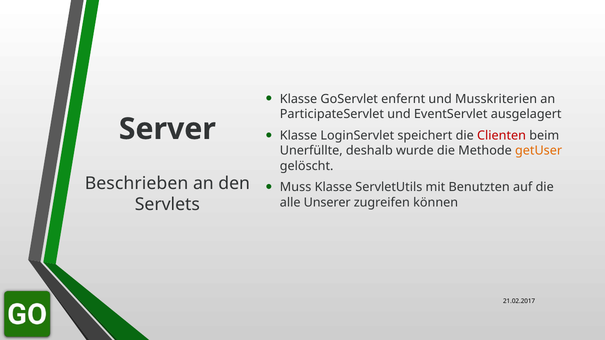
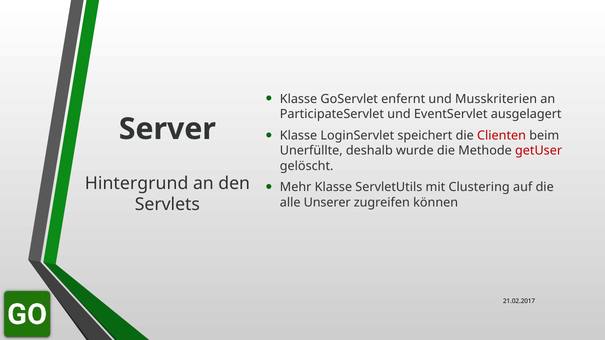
getUser colour: orange -> red
Muss: Muss -> Mehr
Benutzten: Benutzten -> Clustering
Beschrieben: Beschrieben -> Hintergrund
